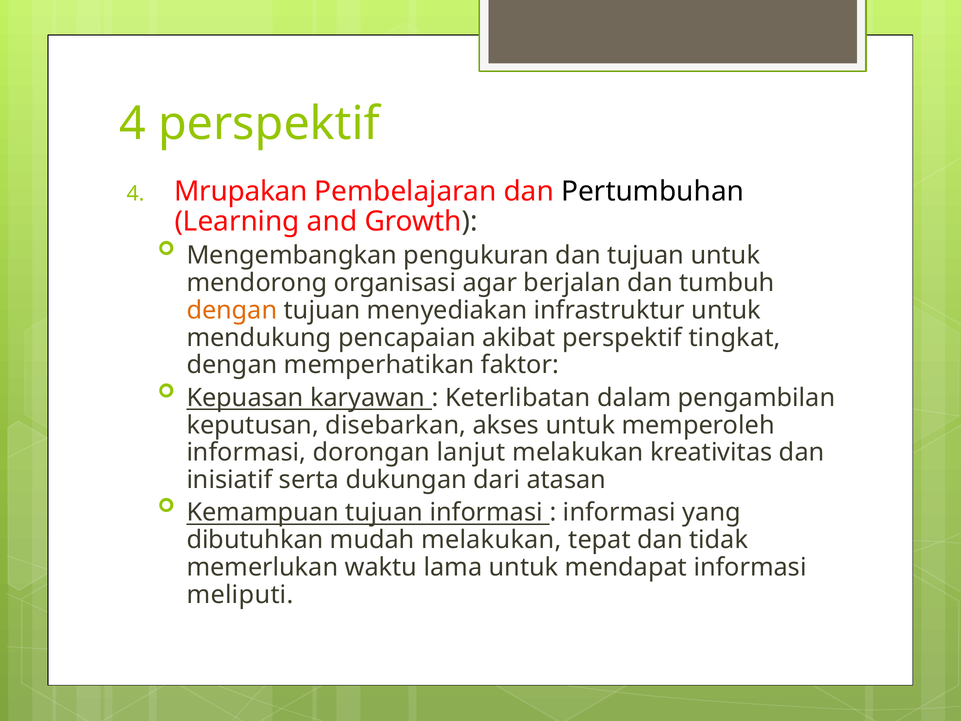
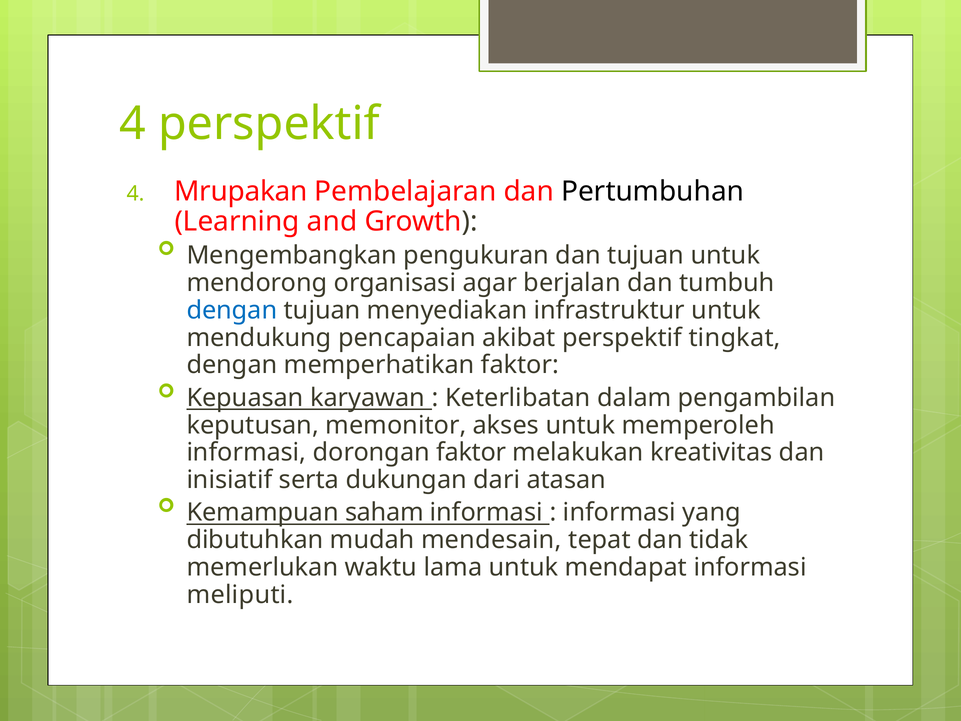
dengan at (232, 310) colour: orange -> blue
disebarkan: disebarkan -> memonitor
dorongan lanjut: lanjut -> faktor
Kemampuan tujuan: tujuan -> saham
mudah melakukan: melakukan -> mendesain
